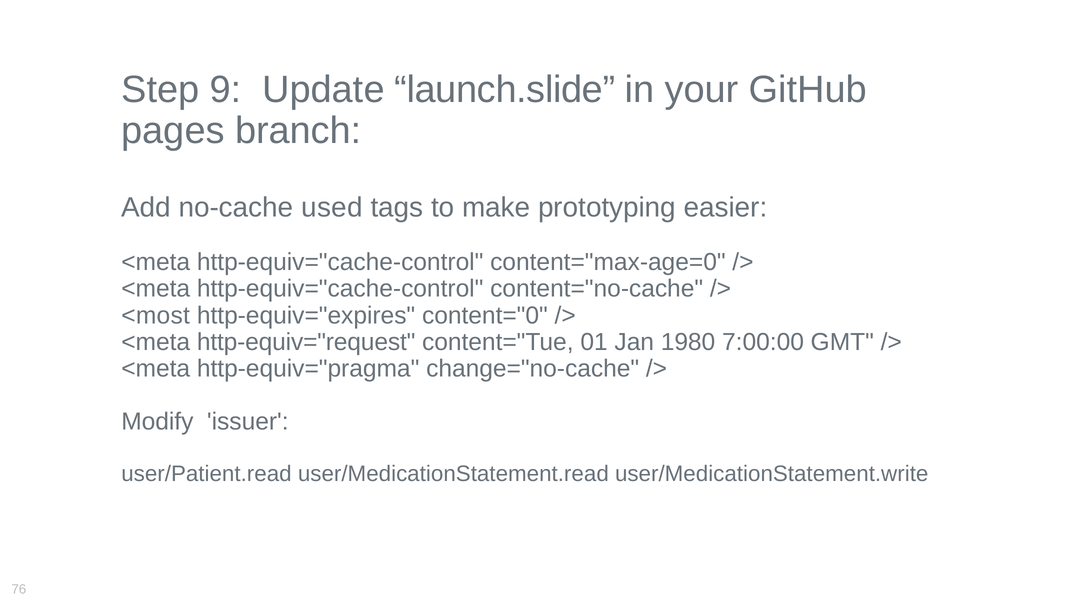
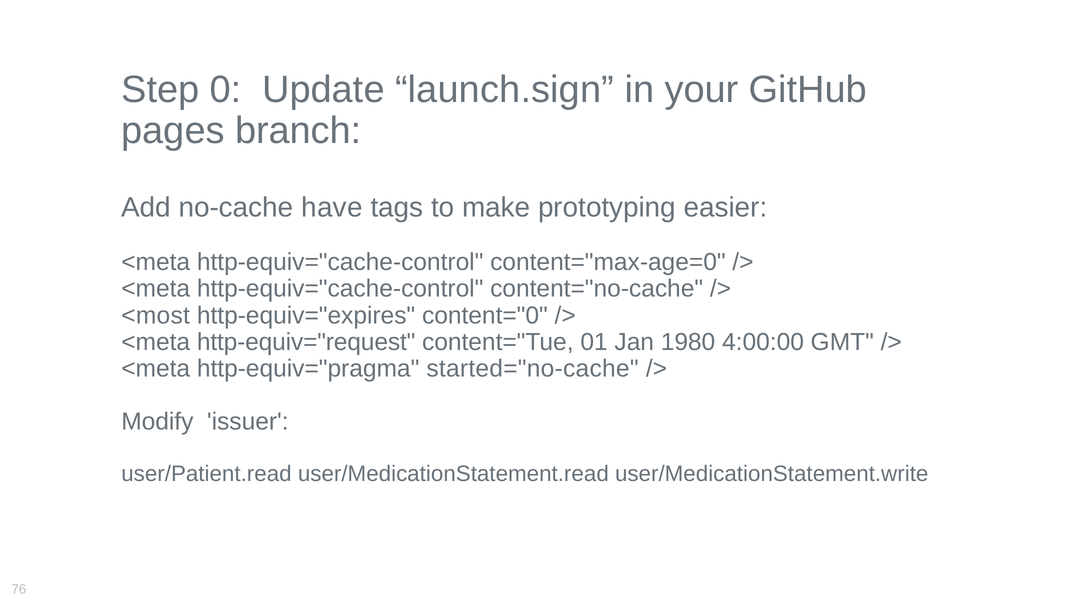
9: 9 -> 0
launch.slide: launch.slide -> launch.sign
used: used -> have
7:00:00: 7:00:00 -> 4:00:00
change="no-cache: change="no-cache -> started="no-cache
